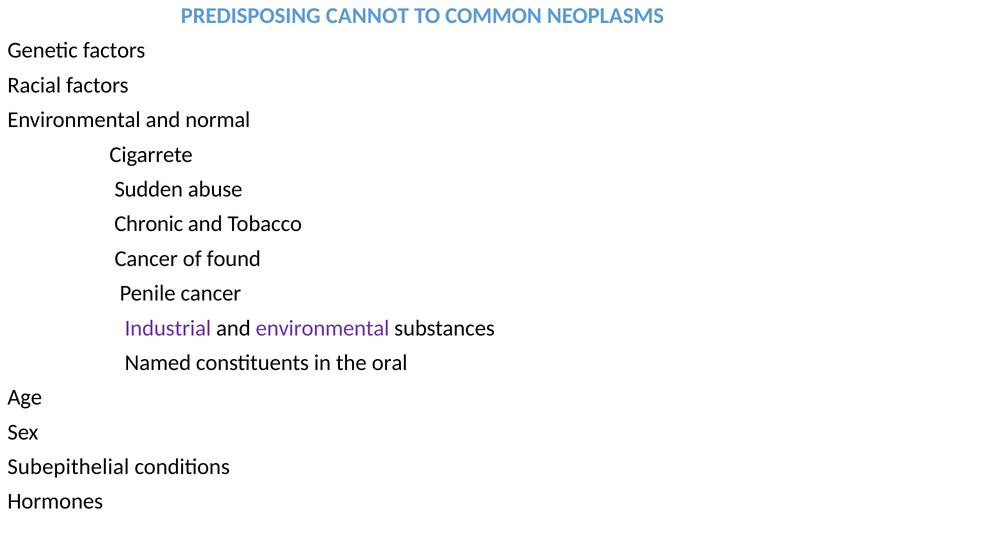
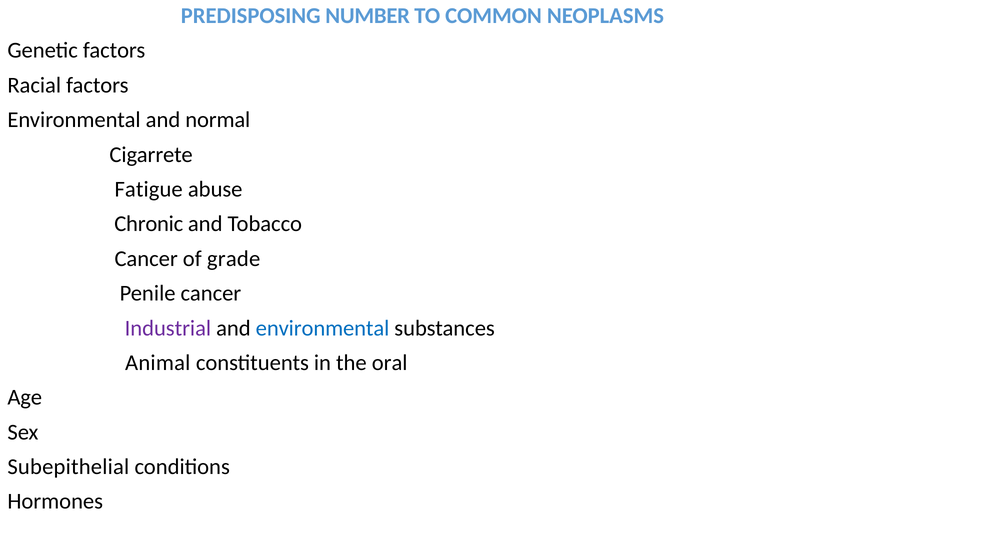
CANNOT: CANNOT -> NUMBER
Sudden: Sudden -> Fatigue
found: found -> grade
environmental at (323, 328) colour: purple -> blue
Named: Named -> Animal
